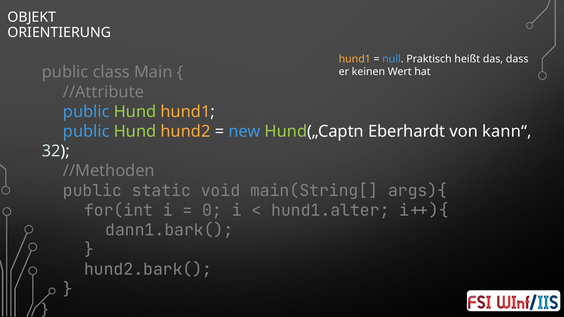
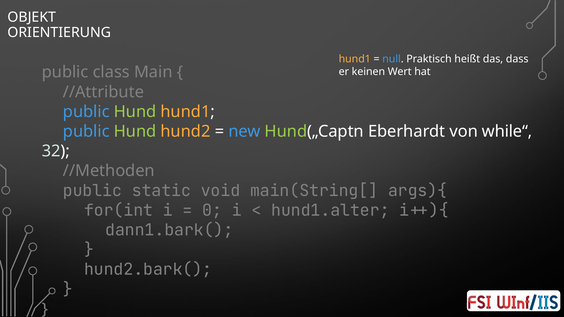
kann“: kann“ -> while“
